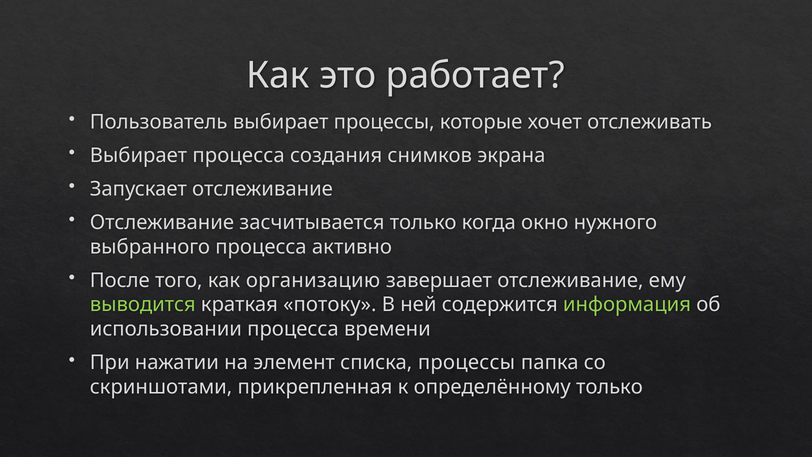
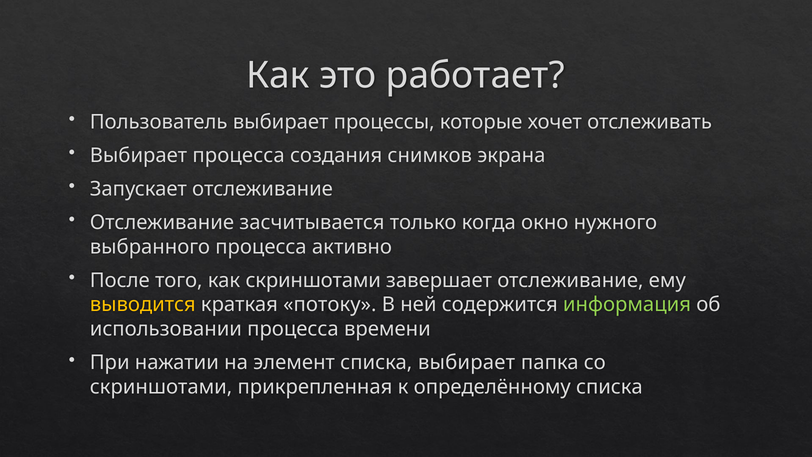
как организацию: организацию -> скриншотами
выводится colour: light green -> yellow
списка процессы: процессы -> выбирает
определённому только: только -> списка
